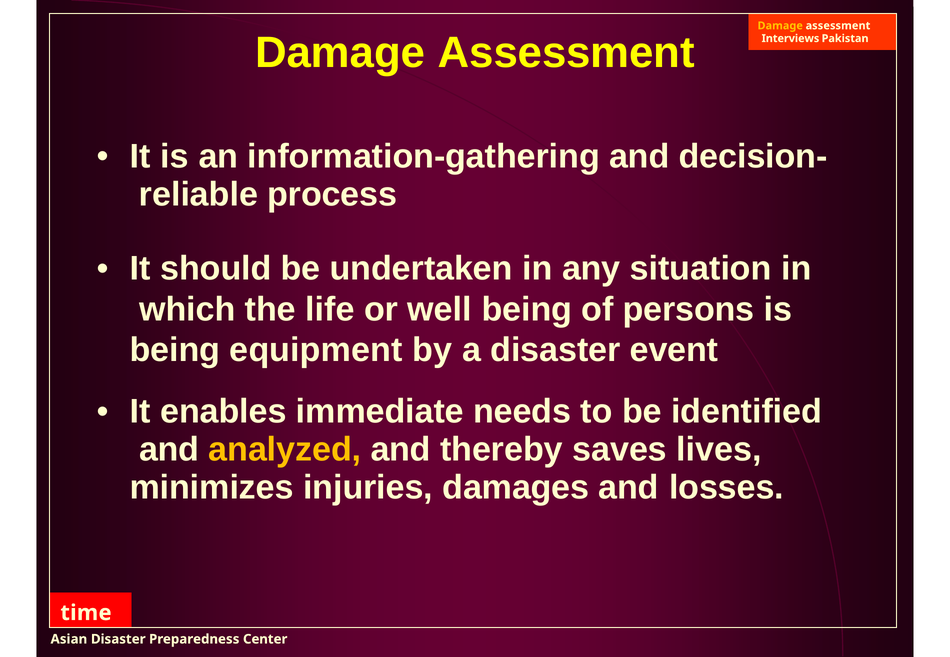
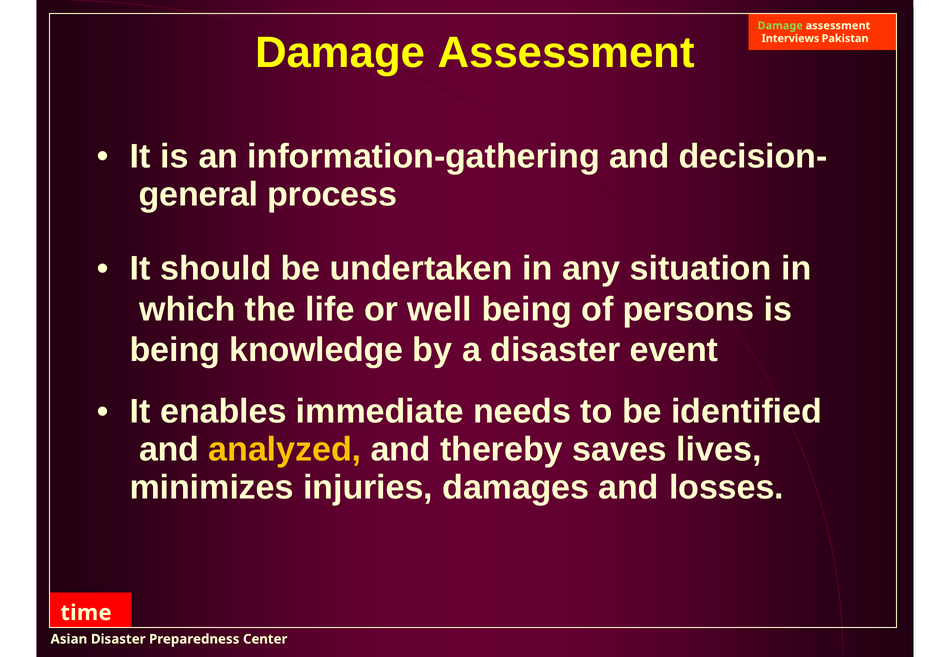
Damage at (780, 26) colour: yellow -> light green
reliable: reliable -> general
equipment: equipment -> knowledge
